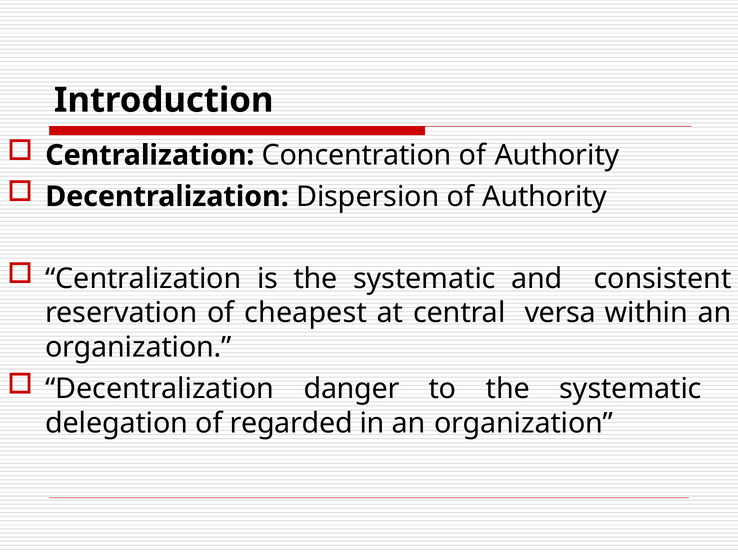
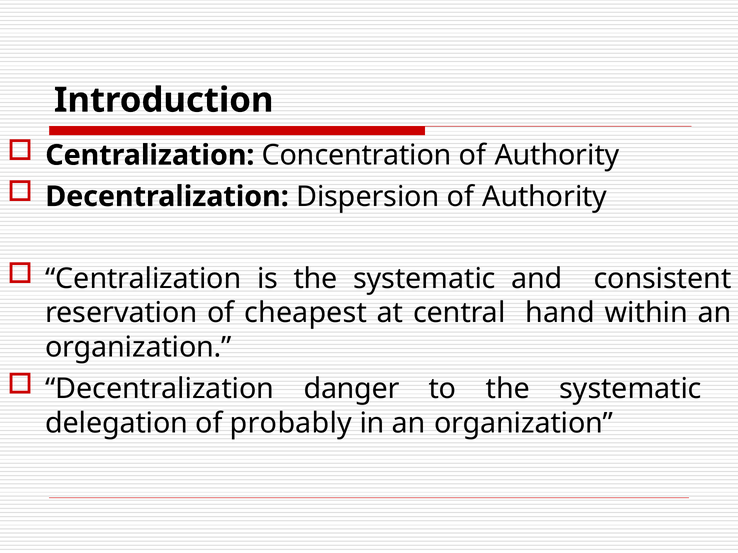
versa: versa -> hand
regarded: regarded -> probably
